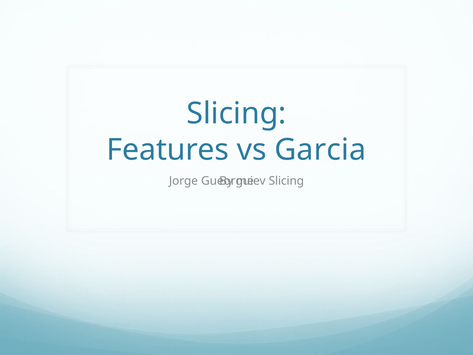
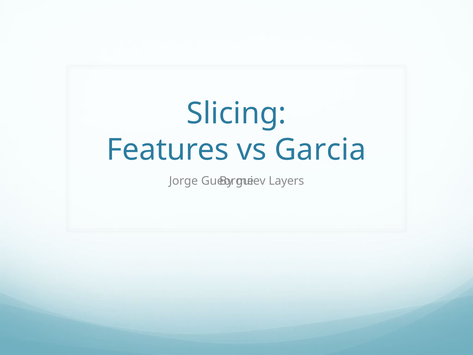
Slicing at (286, 181): Slicing -> Layers
